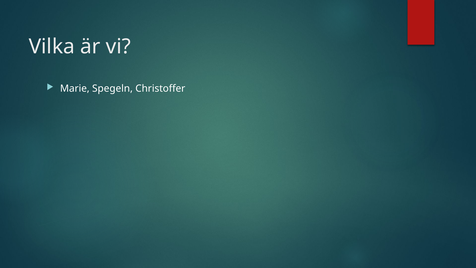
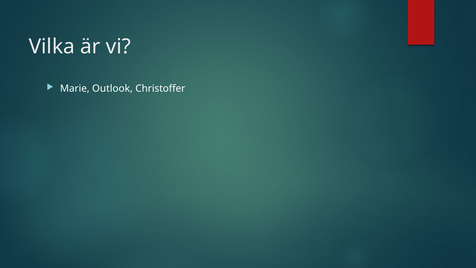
Spegeln: Spegeln -> Outlook
